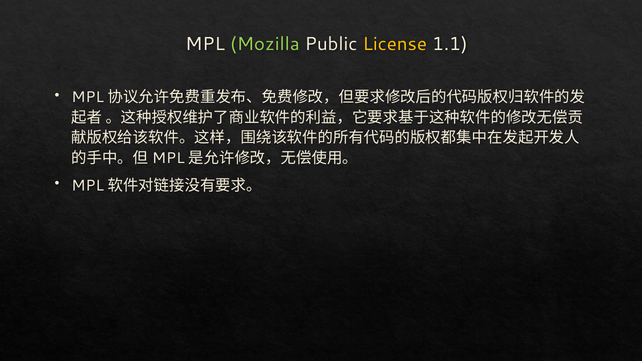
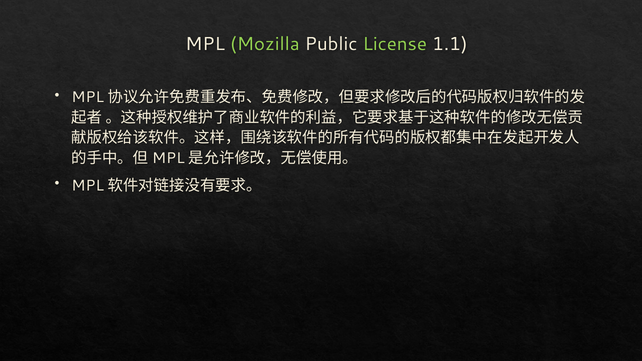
License colour: yellow -> light green
